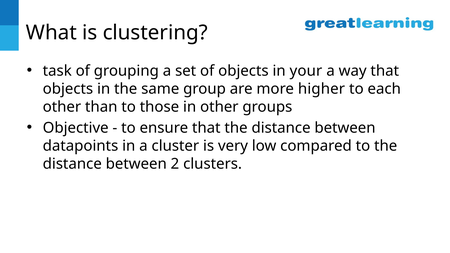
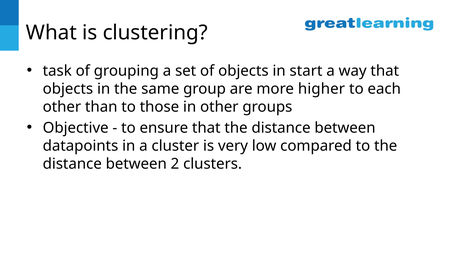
your: your -> start
